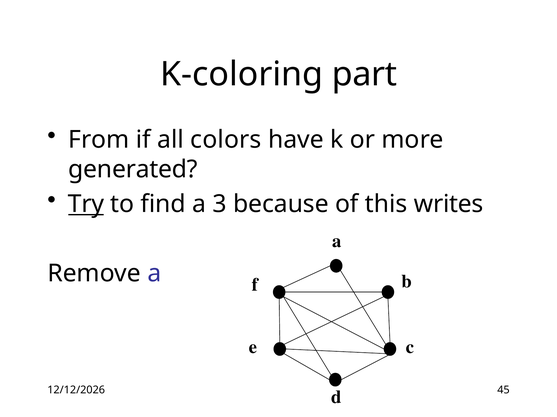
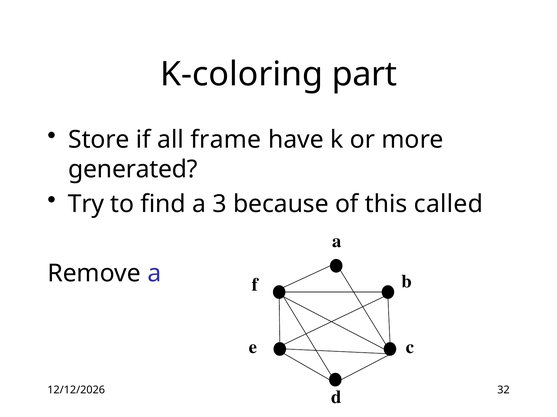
From: From -> Store
colors: colors -> frame
Try underline: present -> none
writes: writes -> called
45: 45 -> 32
